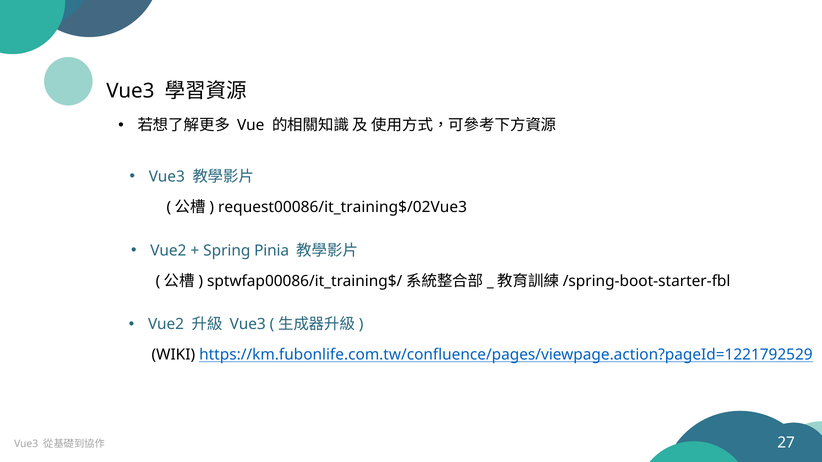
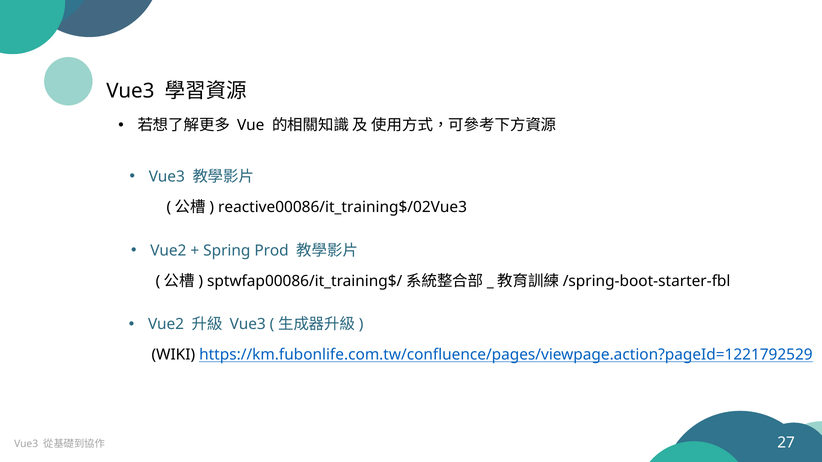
request00086/it_training$/02Vue3: request00086/it_training$/02Vue3 -> reactive00086/it_training$/02Vue3
Pinia: Pinia -> Prod
